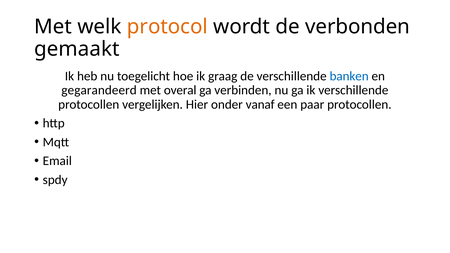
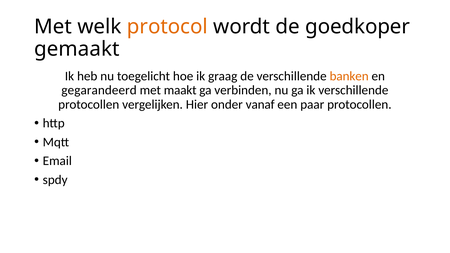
verbonden: verbonden -> goedkoper
banken colour: blue -> orange
overal: overal -> maakt
